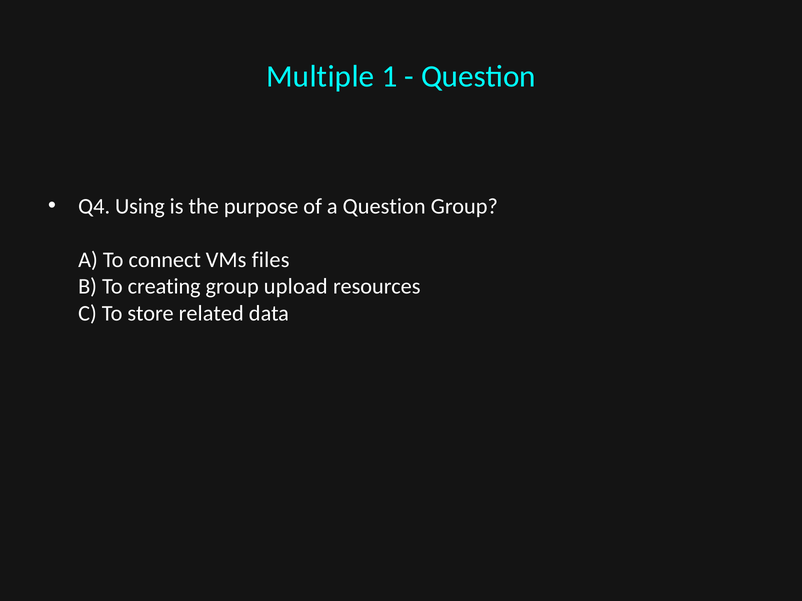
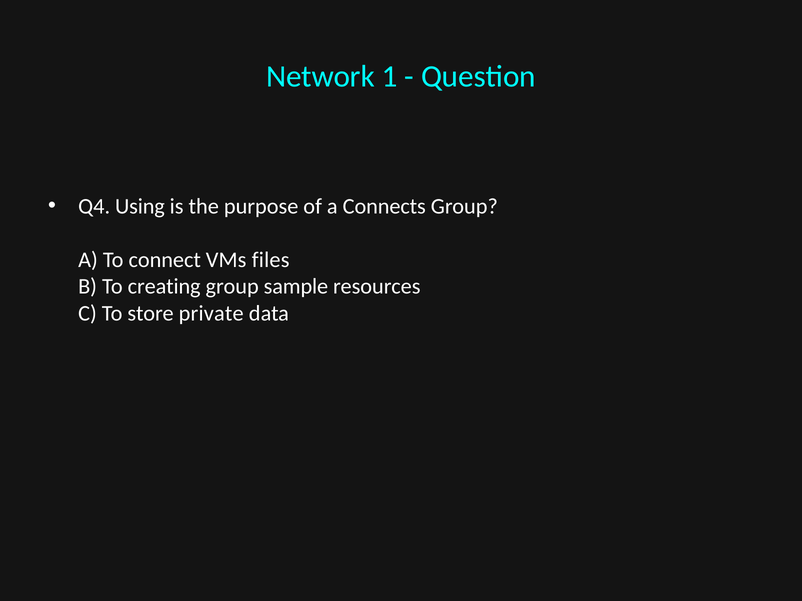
Multiple: Multiple -> Network
a Question: Question -> Connects
upload: upload -> sample
related: related -> private
